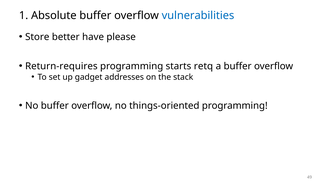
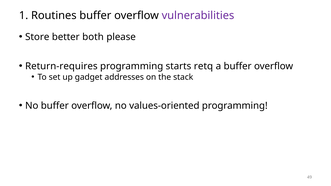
Absolute: Absolute -> Routines
vulnerabilities colour: blue -> purple
have: have -> both
things-oriented: things-oriented -> values-oriented
